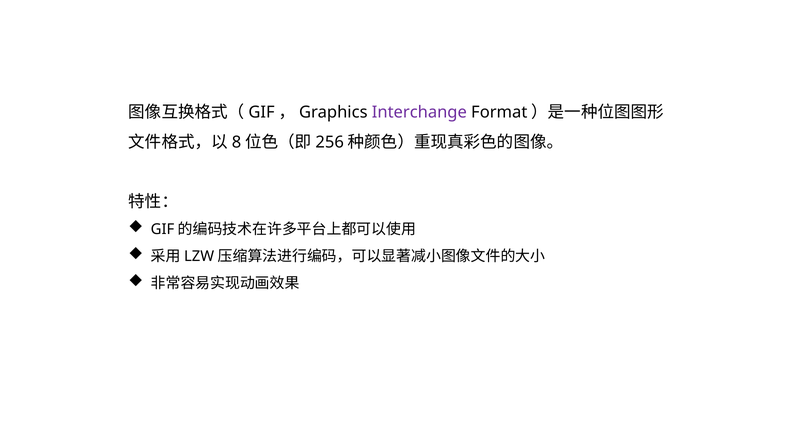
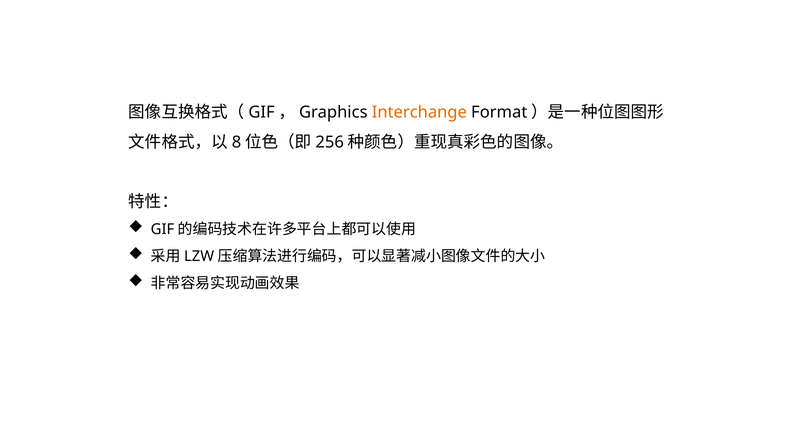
Interchange colour: purple -> orange
